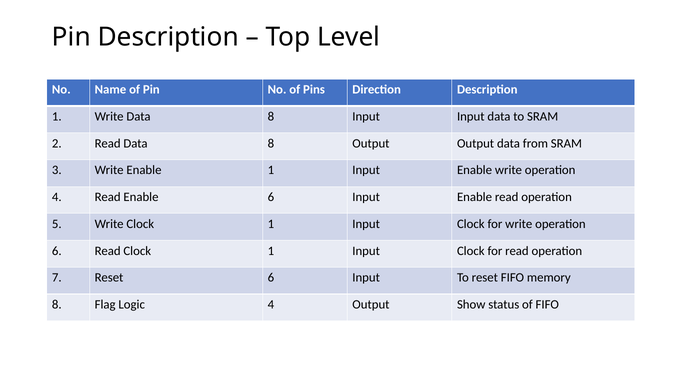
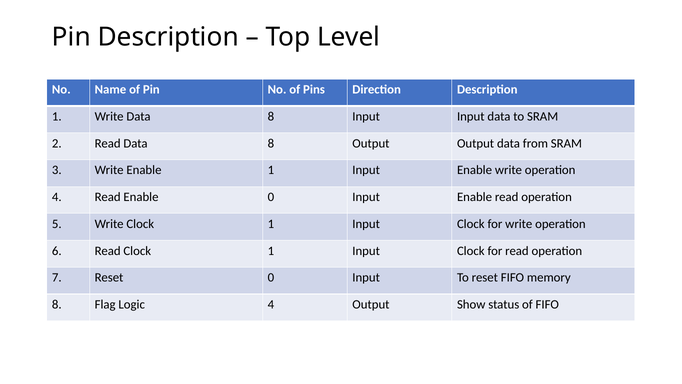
Enable 6: 6 -> 0
Reset 6: 6 -> 0
